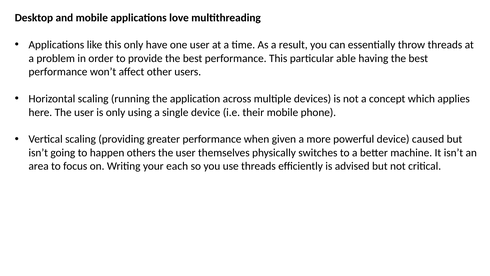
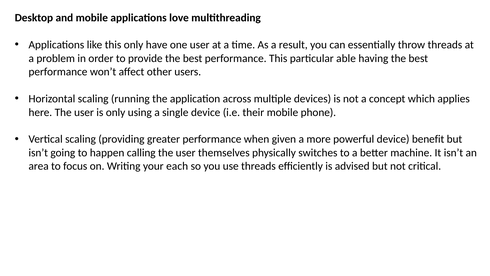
caused: caused -> benefit
others: others -> calling
